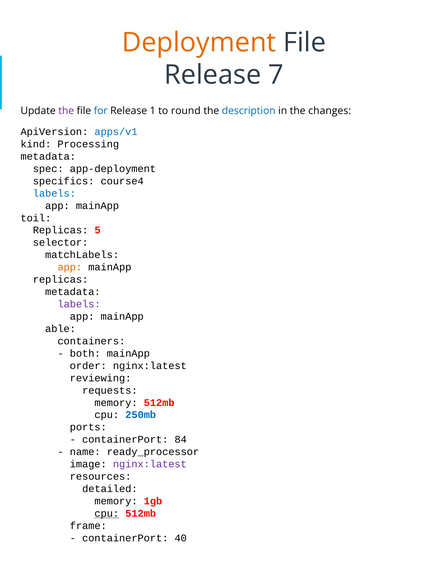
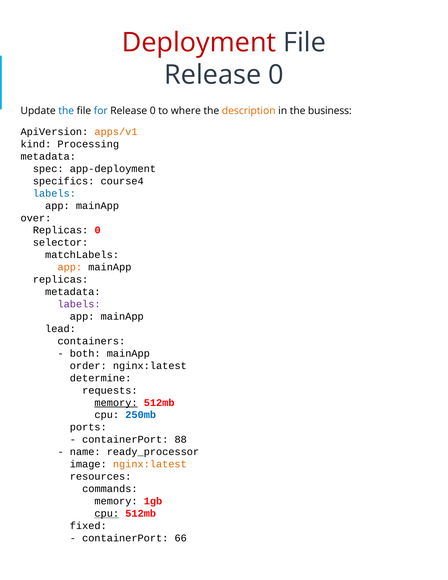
Deployment colour: orange -> red
7 at (276, 75): 7 -> 0
the at (66, 111) colour: purple -> blue
1 at (153, 111): 1 -> 0
round: round -> where
description colour: blue -> orange
changes: changes -> business
apps/v1 colour: blue -> orange
toil: toil -> over
Replicas 5: 5 -> 0
able: able -> lead
reviewing: reviewing -> determine
memory at (116, 402) underline: none -> present
84: 84 -> 88
nginx:latest at (150, 464) colour: purple -> orange
detailed: detailed -> commands
frame: frame -> fixed
40: 40 -> 66
